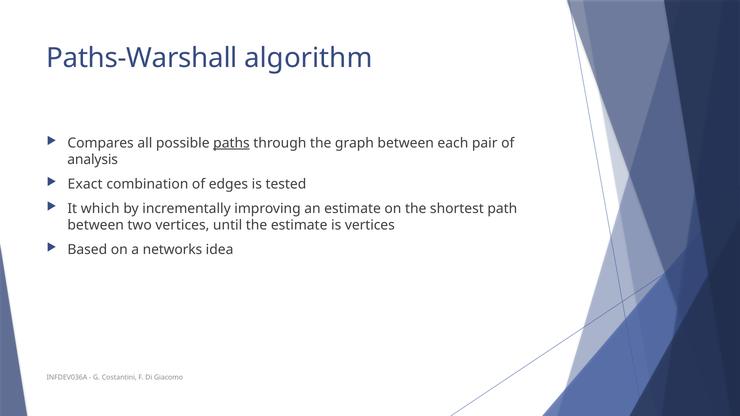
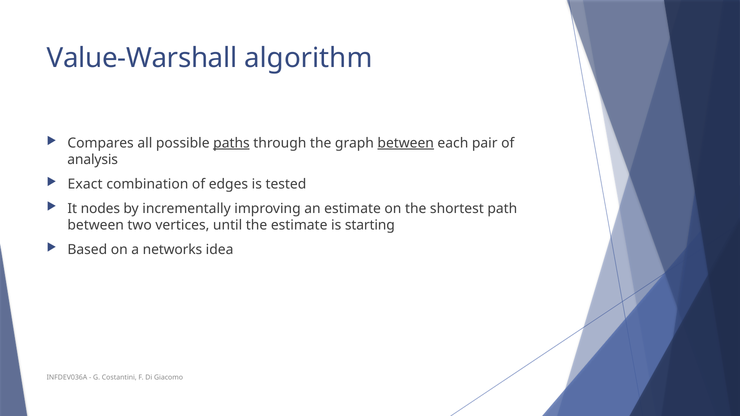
Paths-Warshall: Paths-Warshall -> Value-Warshall
between at (406, 143) underline: none -> present
which: which -> nodes
is vertices: vertices -> starting
